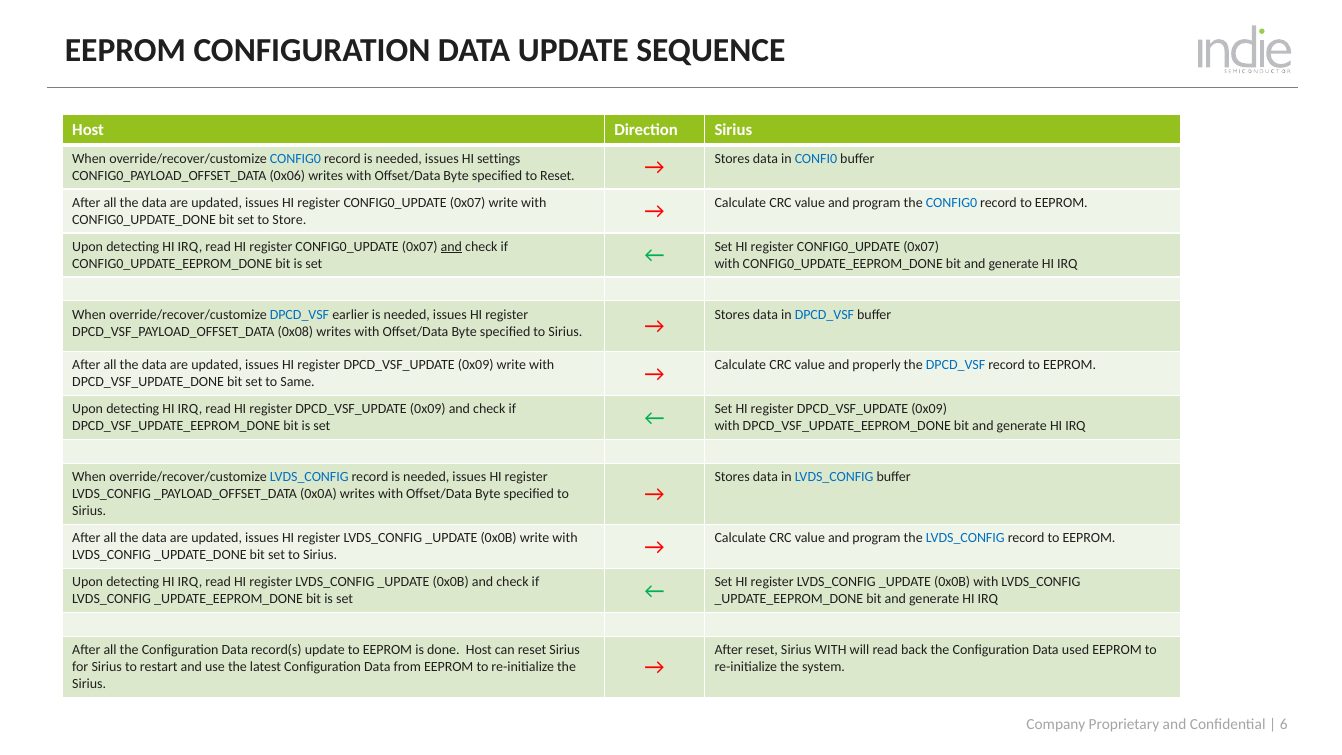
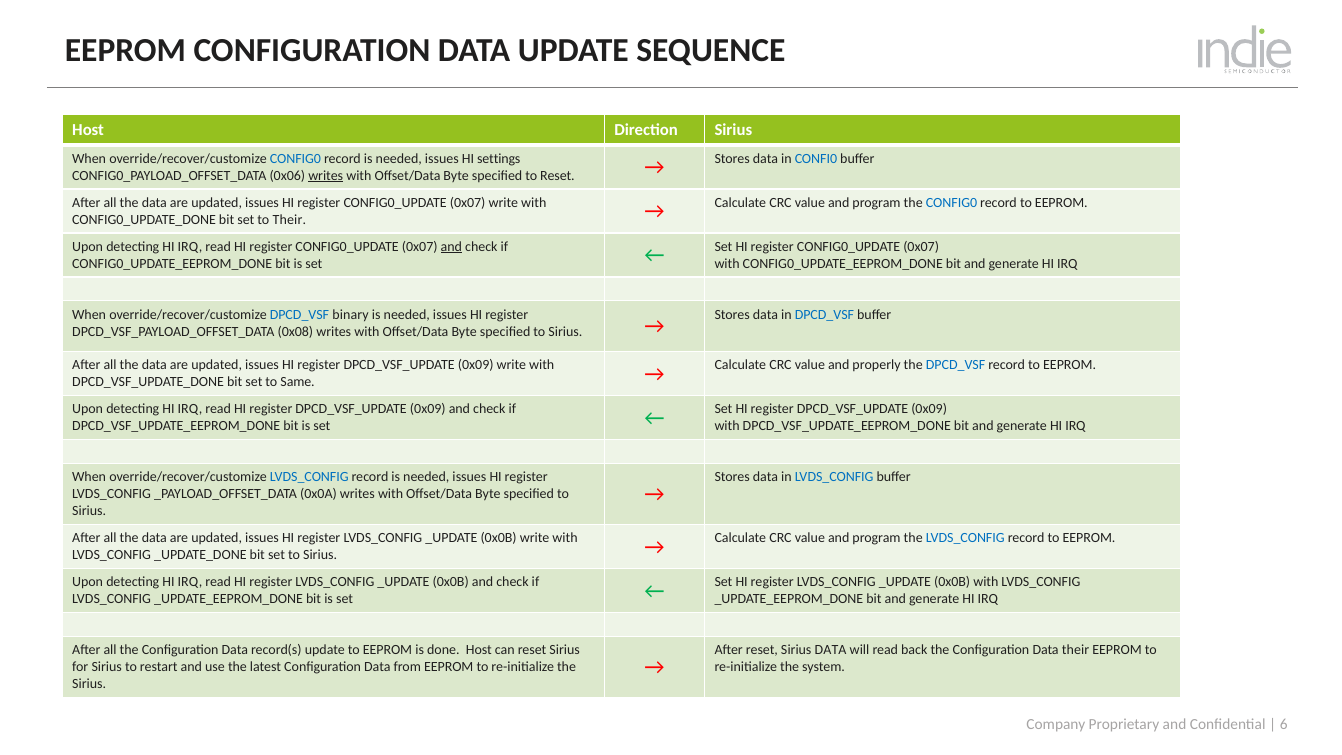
writes at (326, 175) underline: none -> present
to Store: Store -> Their
earlier: earlier -> binary
Sirius WITH: WITH -> DATA
Data used: used -> their
